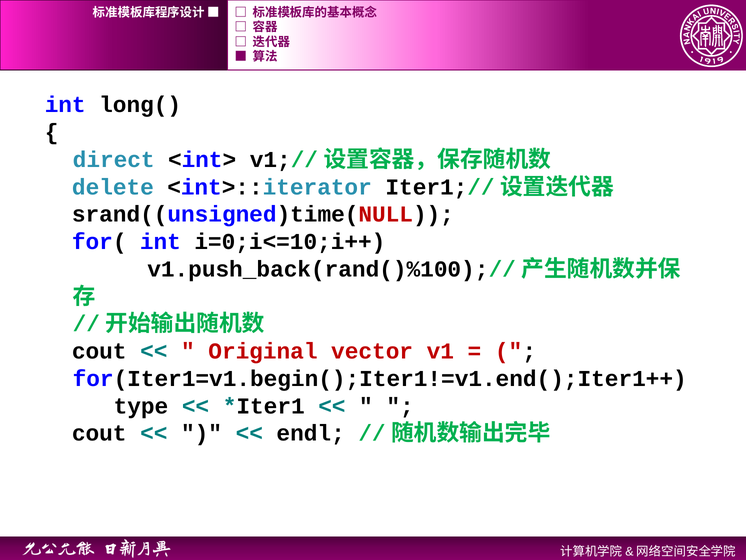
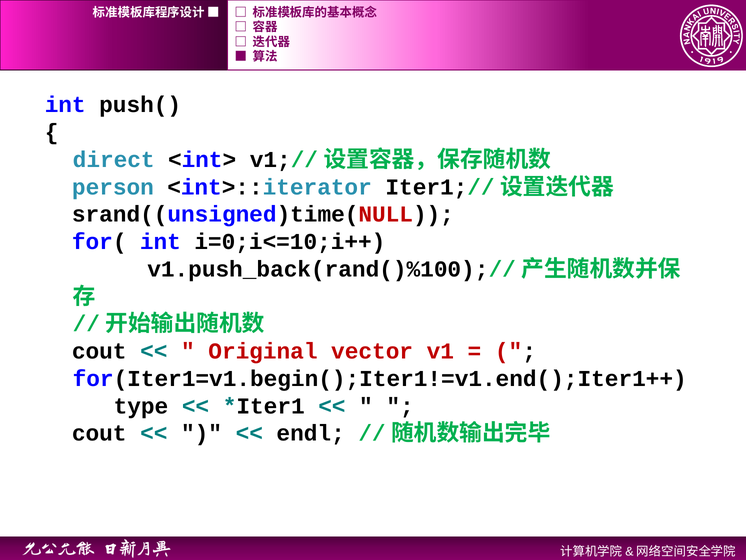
long(: long( -> push(
delete: delete -> person
